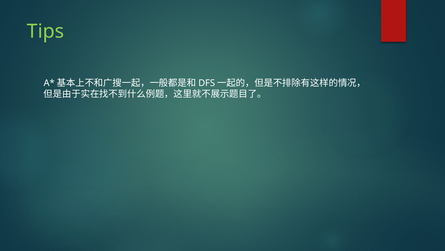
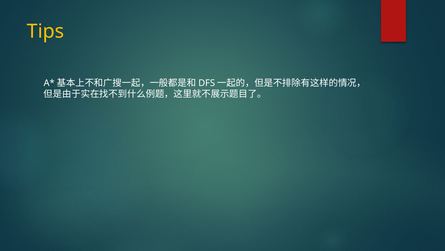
Tips colour: light green -> yellow
